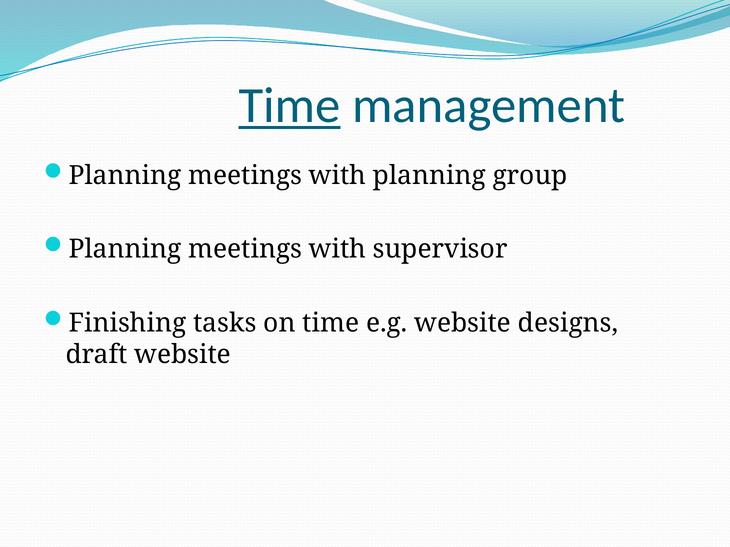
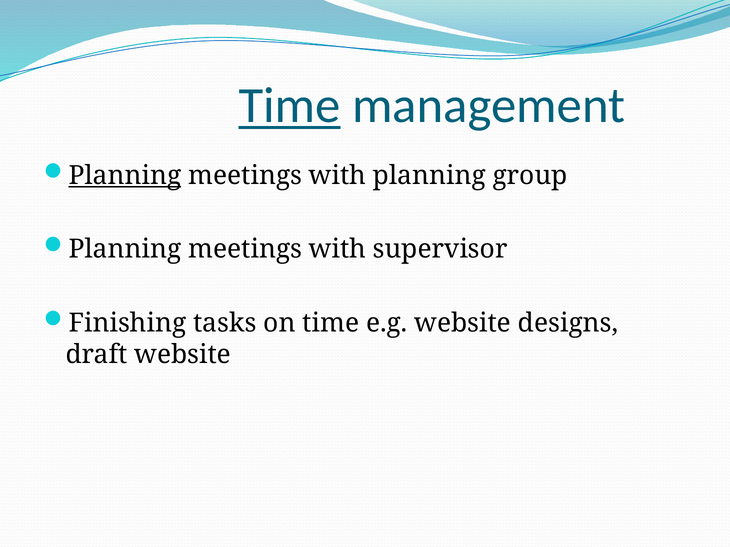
Planning at (125, 176) underline: none -> present
